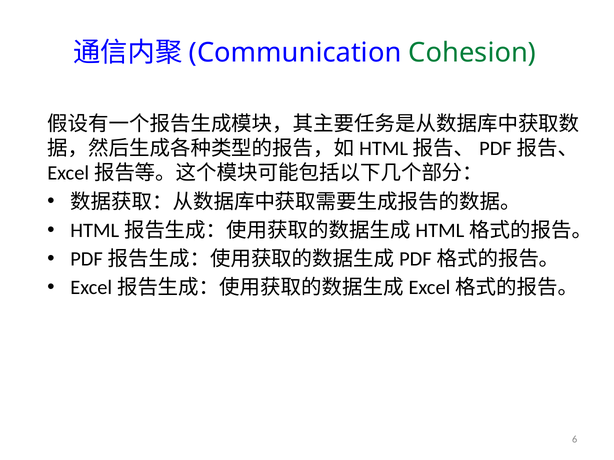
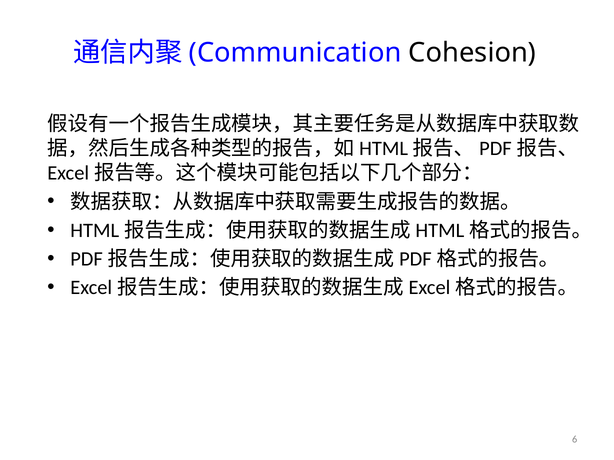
Cohesion colour: green -> black
